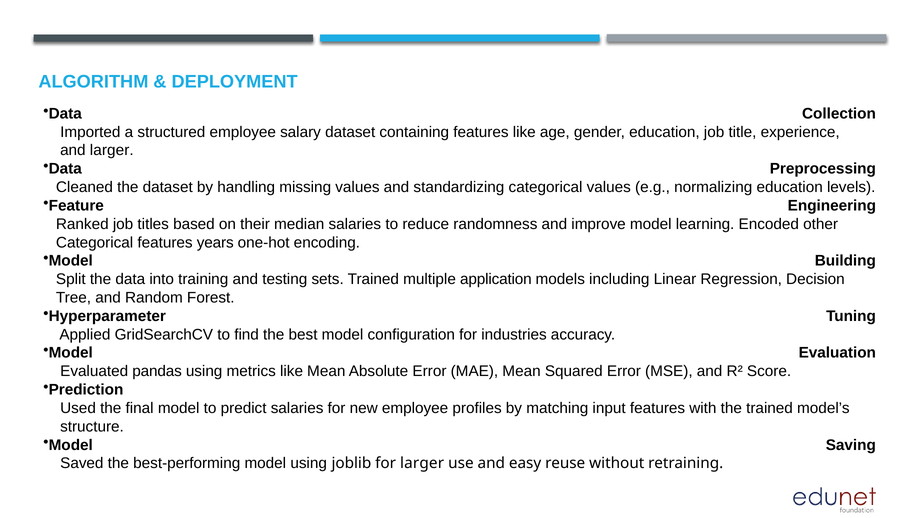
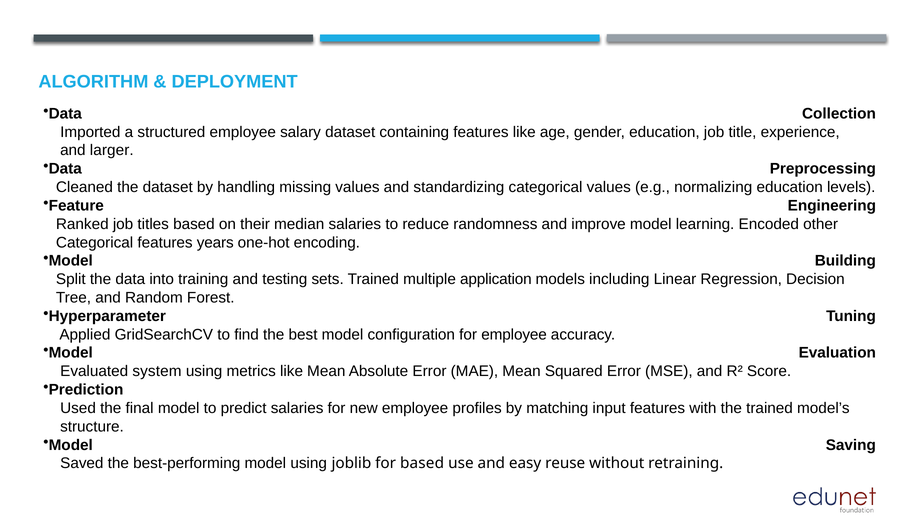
for industries: industries -> employee
pandas: pandas -> system
for larger: larger -> based
